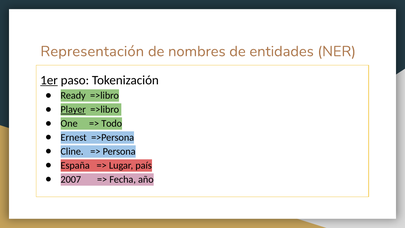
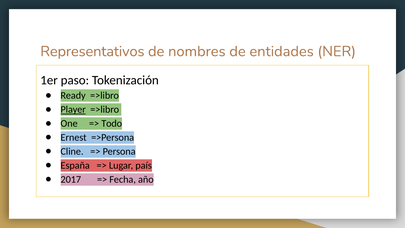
Representación: Representación -> Representativos
1er underline: present -> none
2007: 2007 -> 2017
